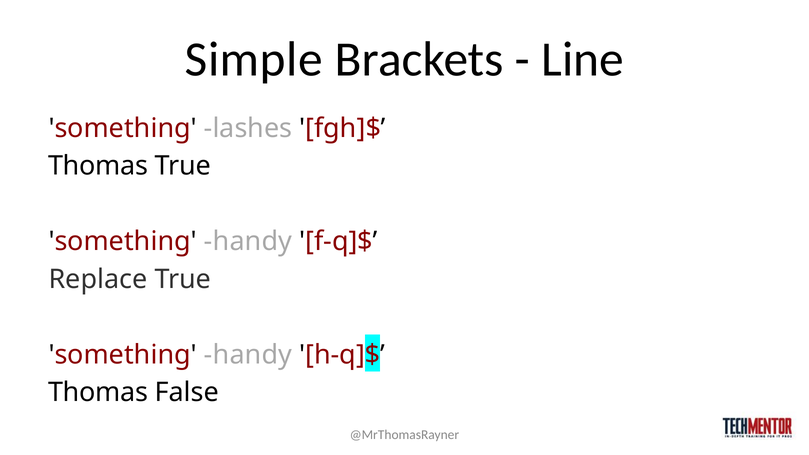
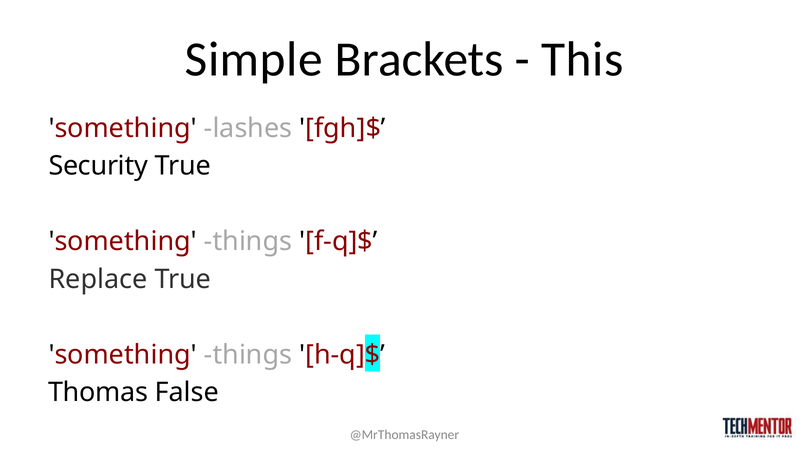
Line: Line -> This
Thomas at (98, 166): Thomas -> Security
handy at (248, 242): handy -> things
handy at (248, 355): handy -> things
